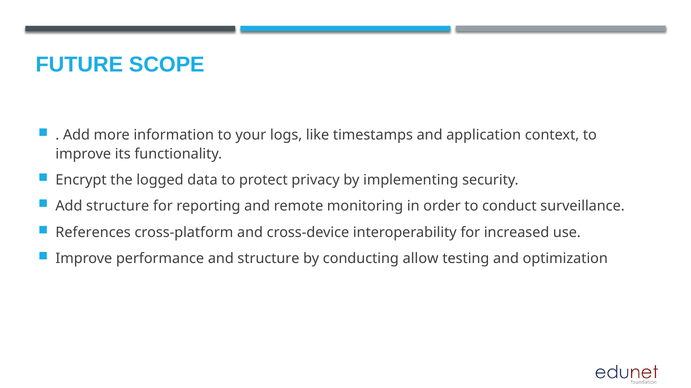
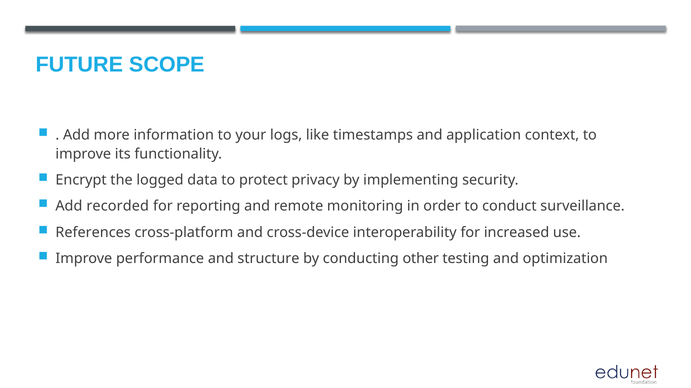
Add structure: structure -> recorded
allow: allow -> other
